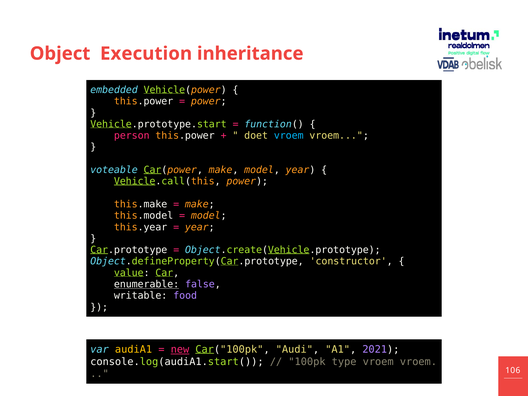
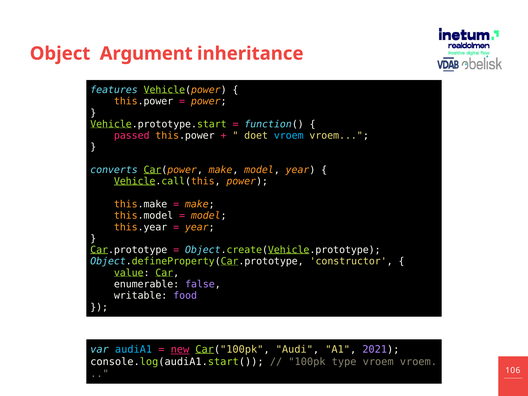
Execution: Execution -> Argument
embedded: embedded -> features
person: person -> passed
voteable: voteable -> converts
enumerable underline: present -> none
audiA1 colour: yellow -> light blue
